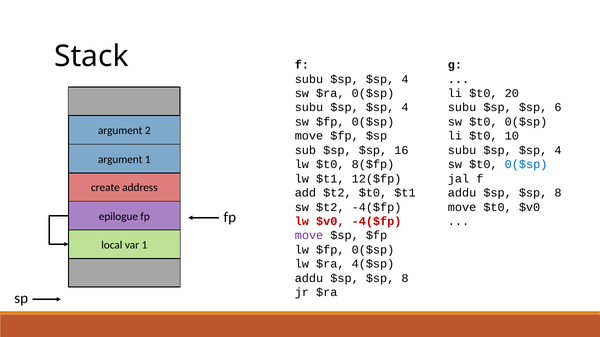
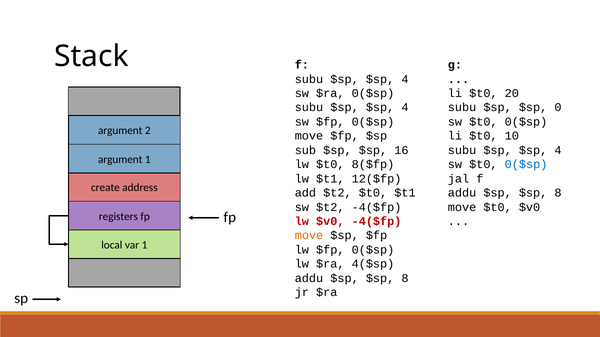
6: 6 -> 0
epilogue: epilogue -> registers
move at (309, 236) colour: purple -> orange
